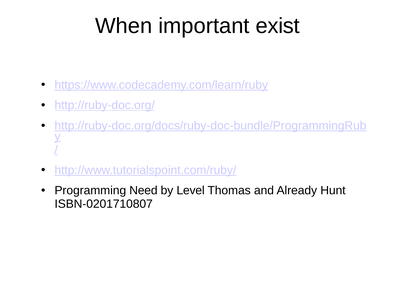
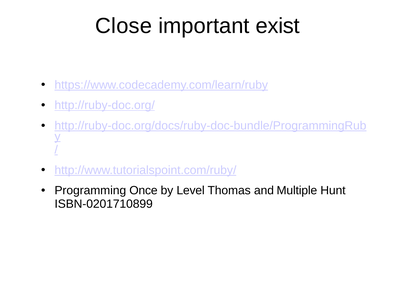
When: When -> Close
Need: Need -> Once
Already: Already -> Multiple
ISBN-0201710807: ISBN-0201710807 -> ISBN-0201710899
